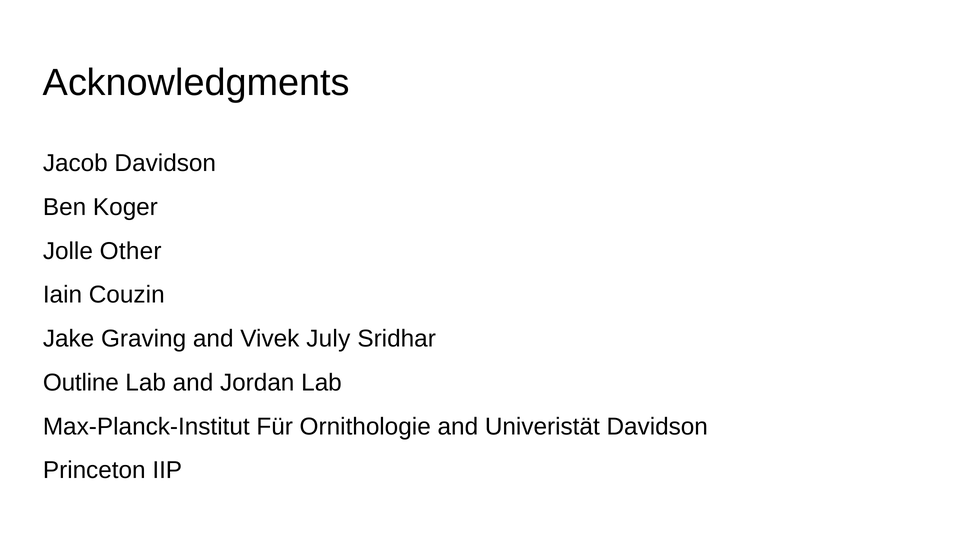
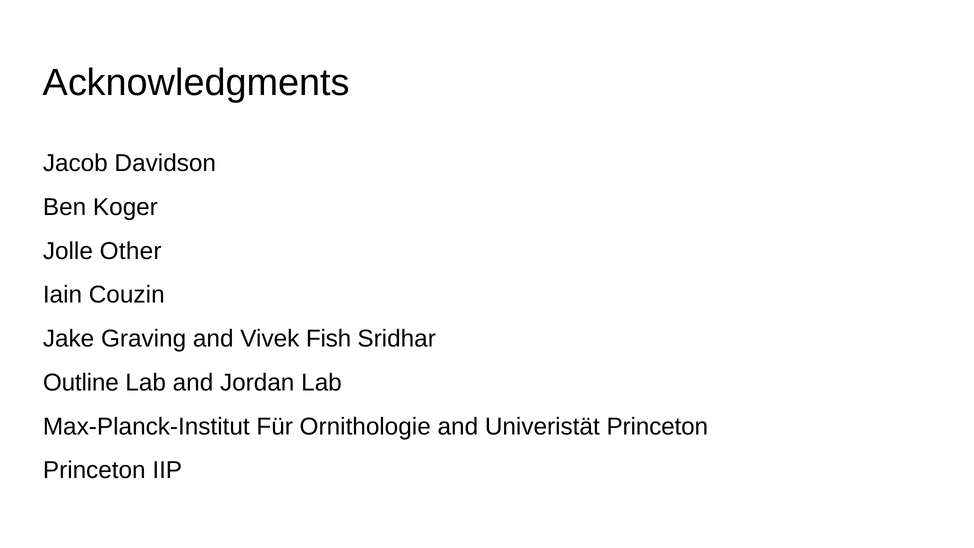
July: July -> Fish
Univeristät Davidson: Davidson -> Princeton
